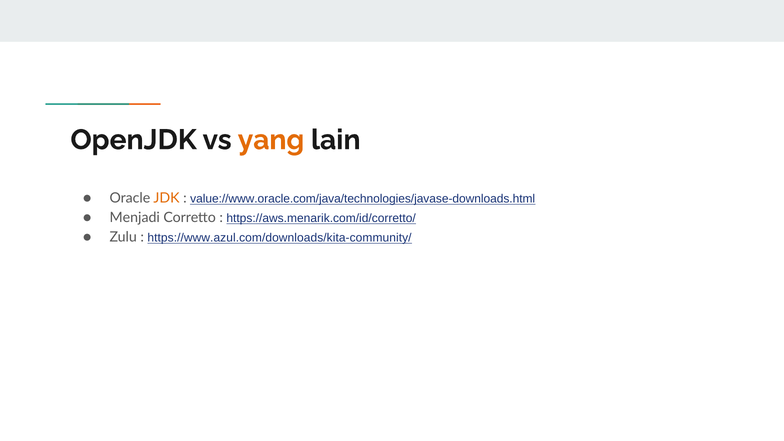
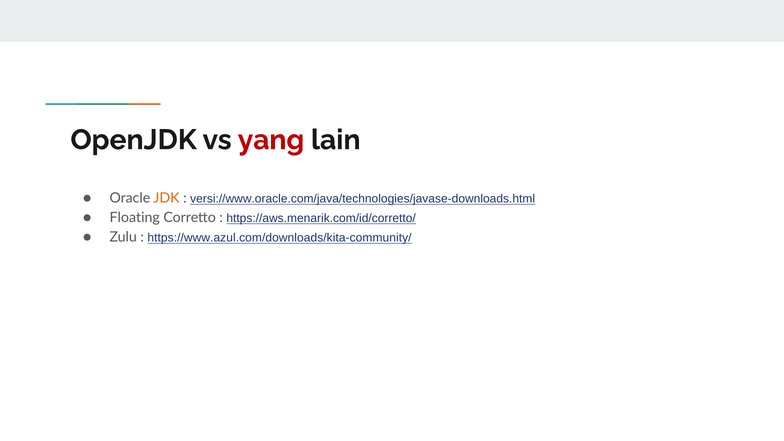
yang colour: orange -> red
value://www.oracle.com/java/technologies/javase-downloads.html: value://www.oracle.com/java/technologies/javase-downloads.html -> versi://www.oracle.com/java/technologies/javase-downloads.html
Menjadi: Menjadi -> Floating
